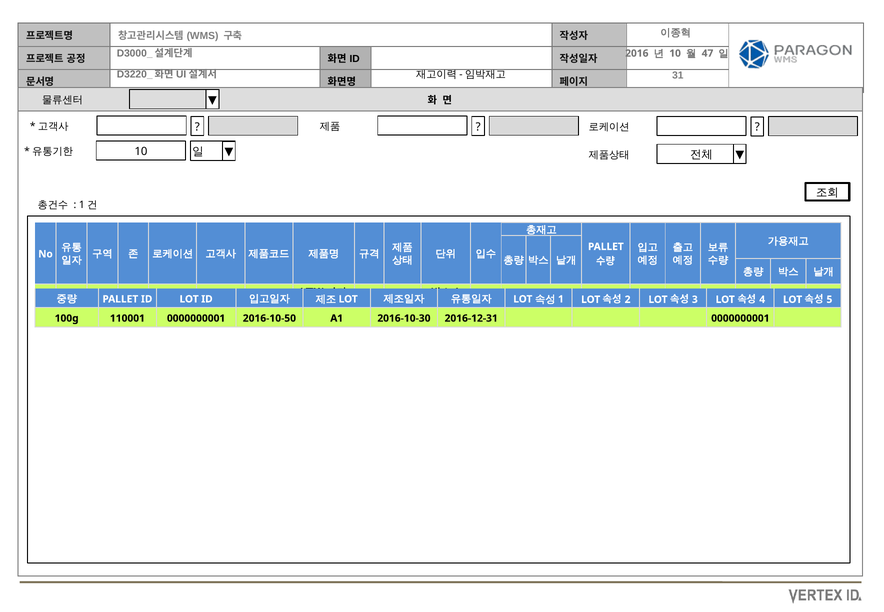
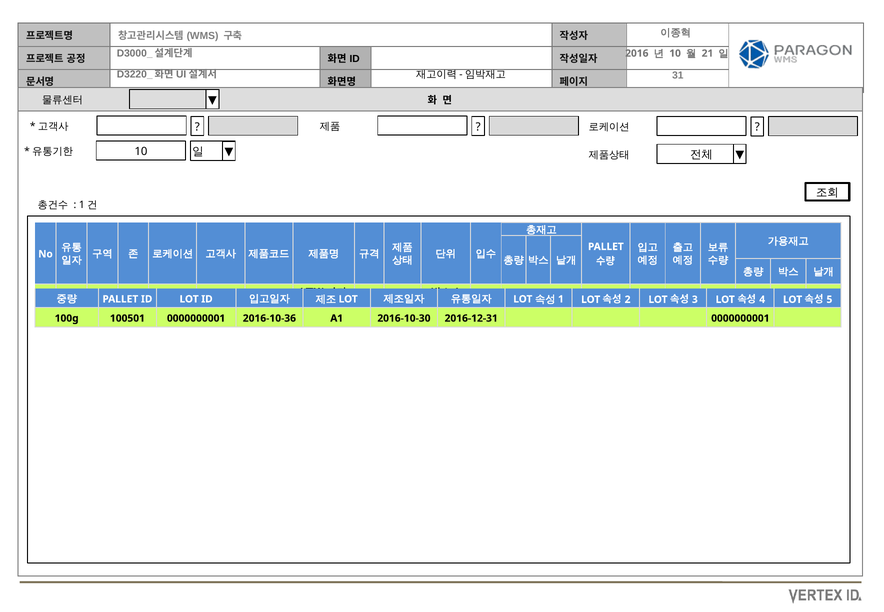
47: 47 -> 21
110001: 110001 -> 100501
2016-10-50: 2016-10-50 -> 2016-10-36
